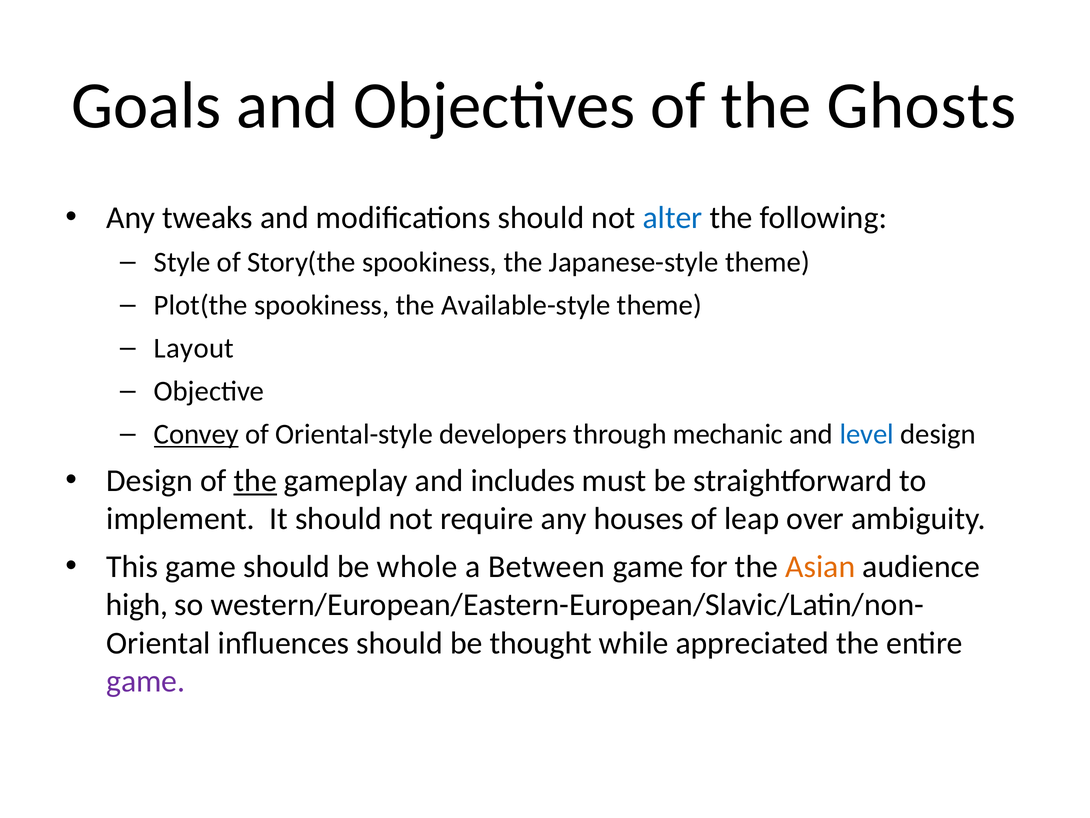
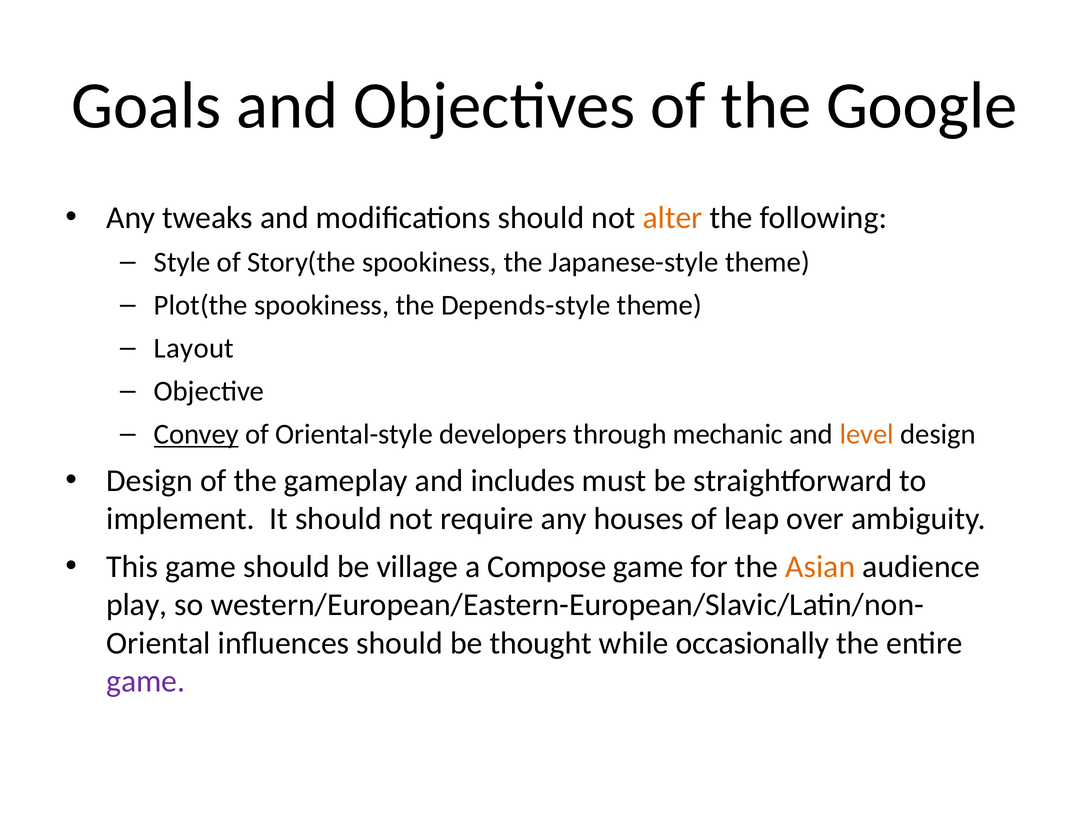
Ghosts: Ghosts -> Google
alter colour: blue -> orange
Available-style: Available-style -> Depends-style
level colour: blue -> orange
the at (255, 480) underline: present -> none
whole: whole -> village
Between: Between -> Compose
high: high -> play
appreciated: appreciated -> occasionally
